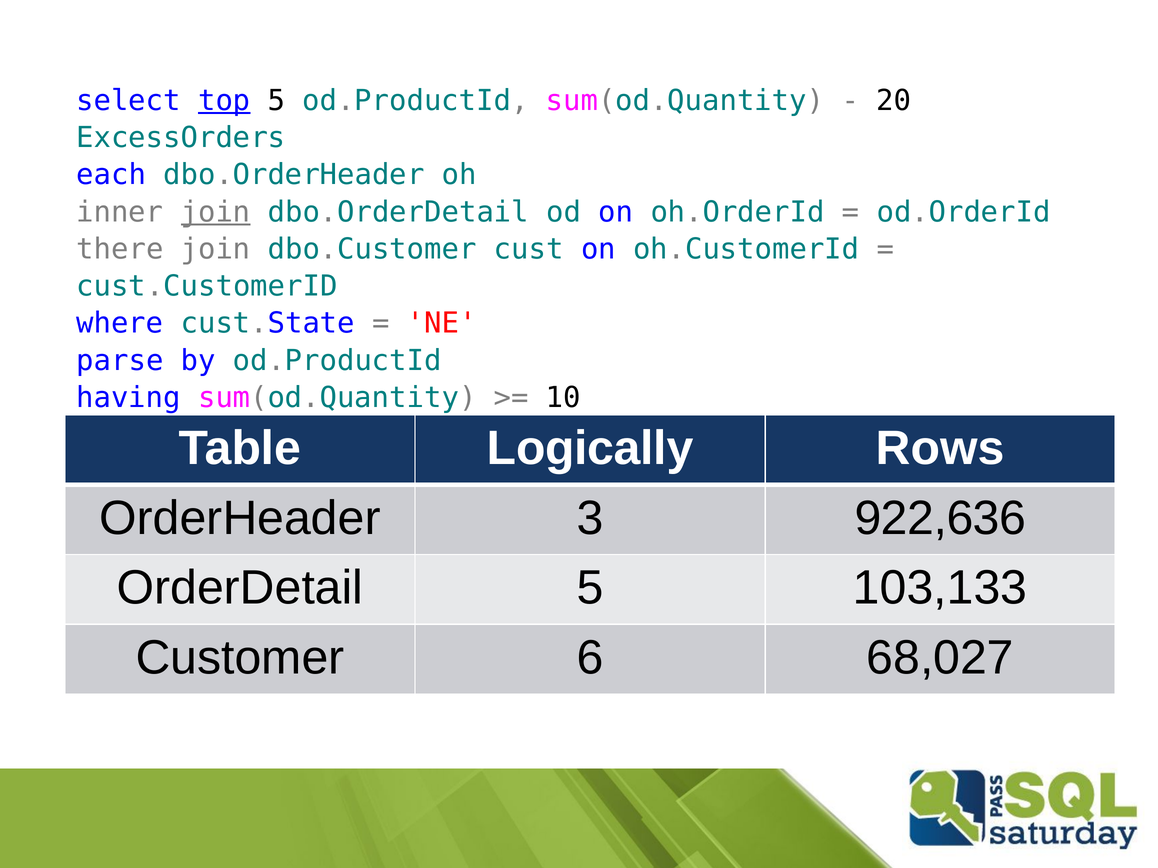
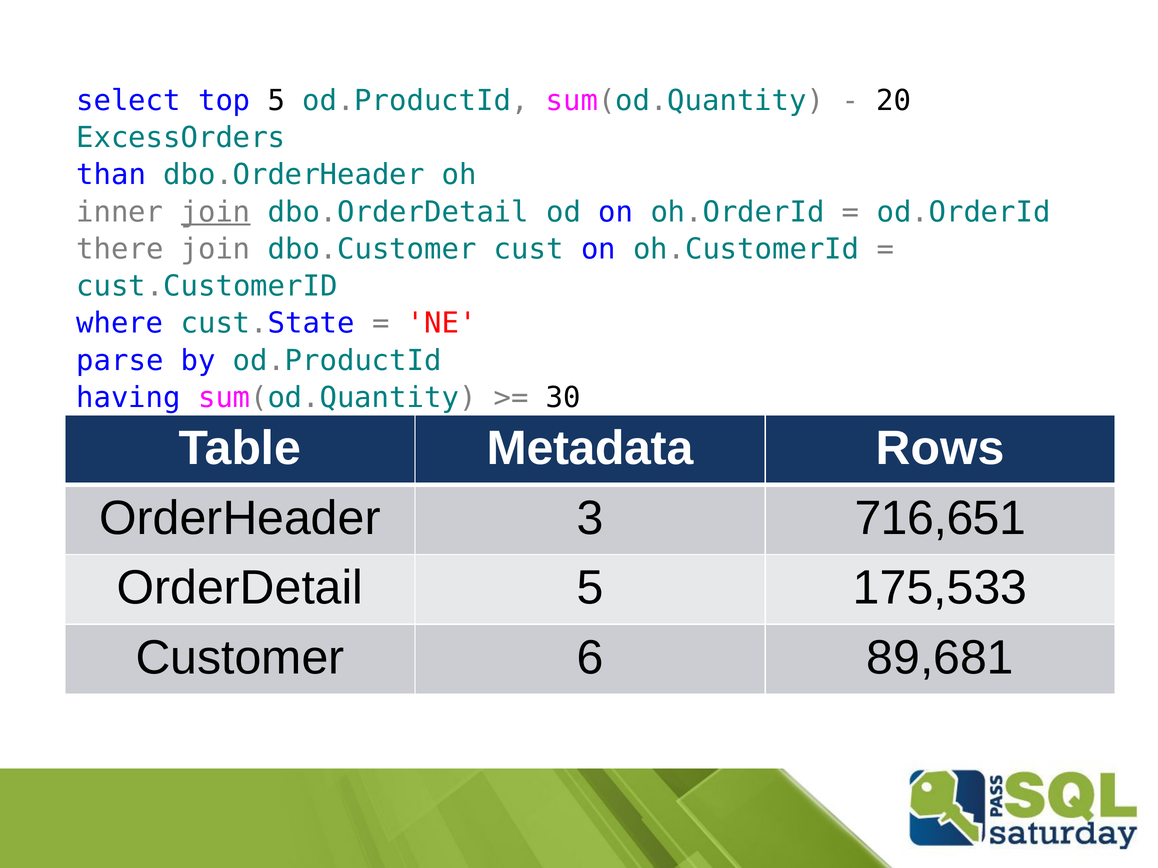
top underline: present -> none
each: each -> than
10: 10 -> 30
Logically: Logically -> Metadata
922,636: 922,636 -> 716,651
103,133: 103,133 -> 175,533
68,027: 68,027 -> 89,681
